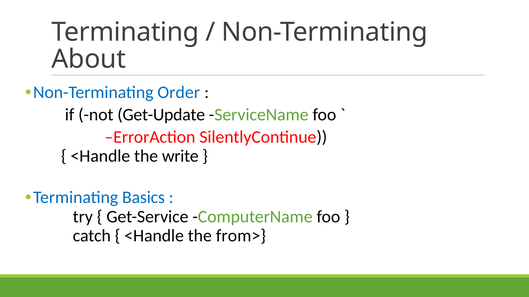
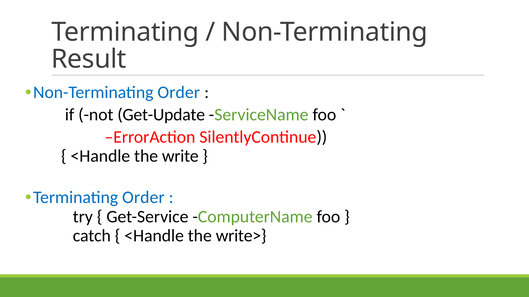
About: About -> Result
Terminating Basics: Basics -> Order
from>: from> -> write>
